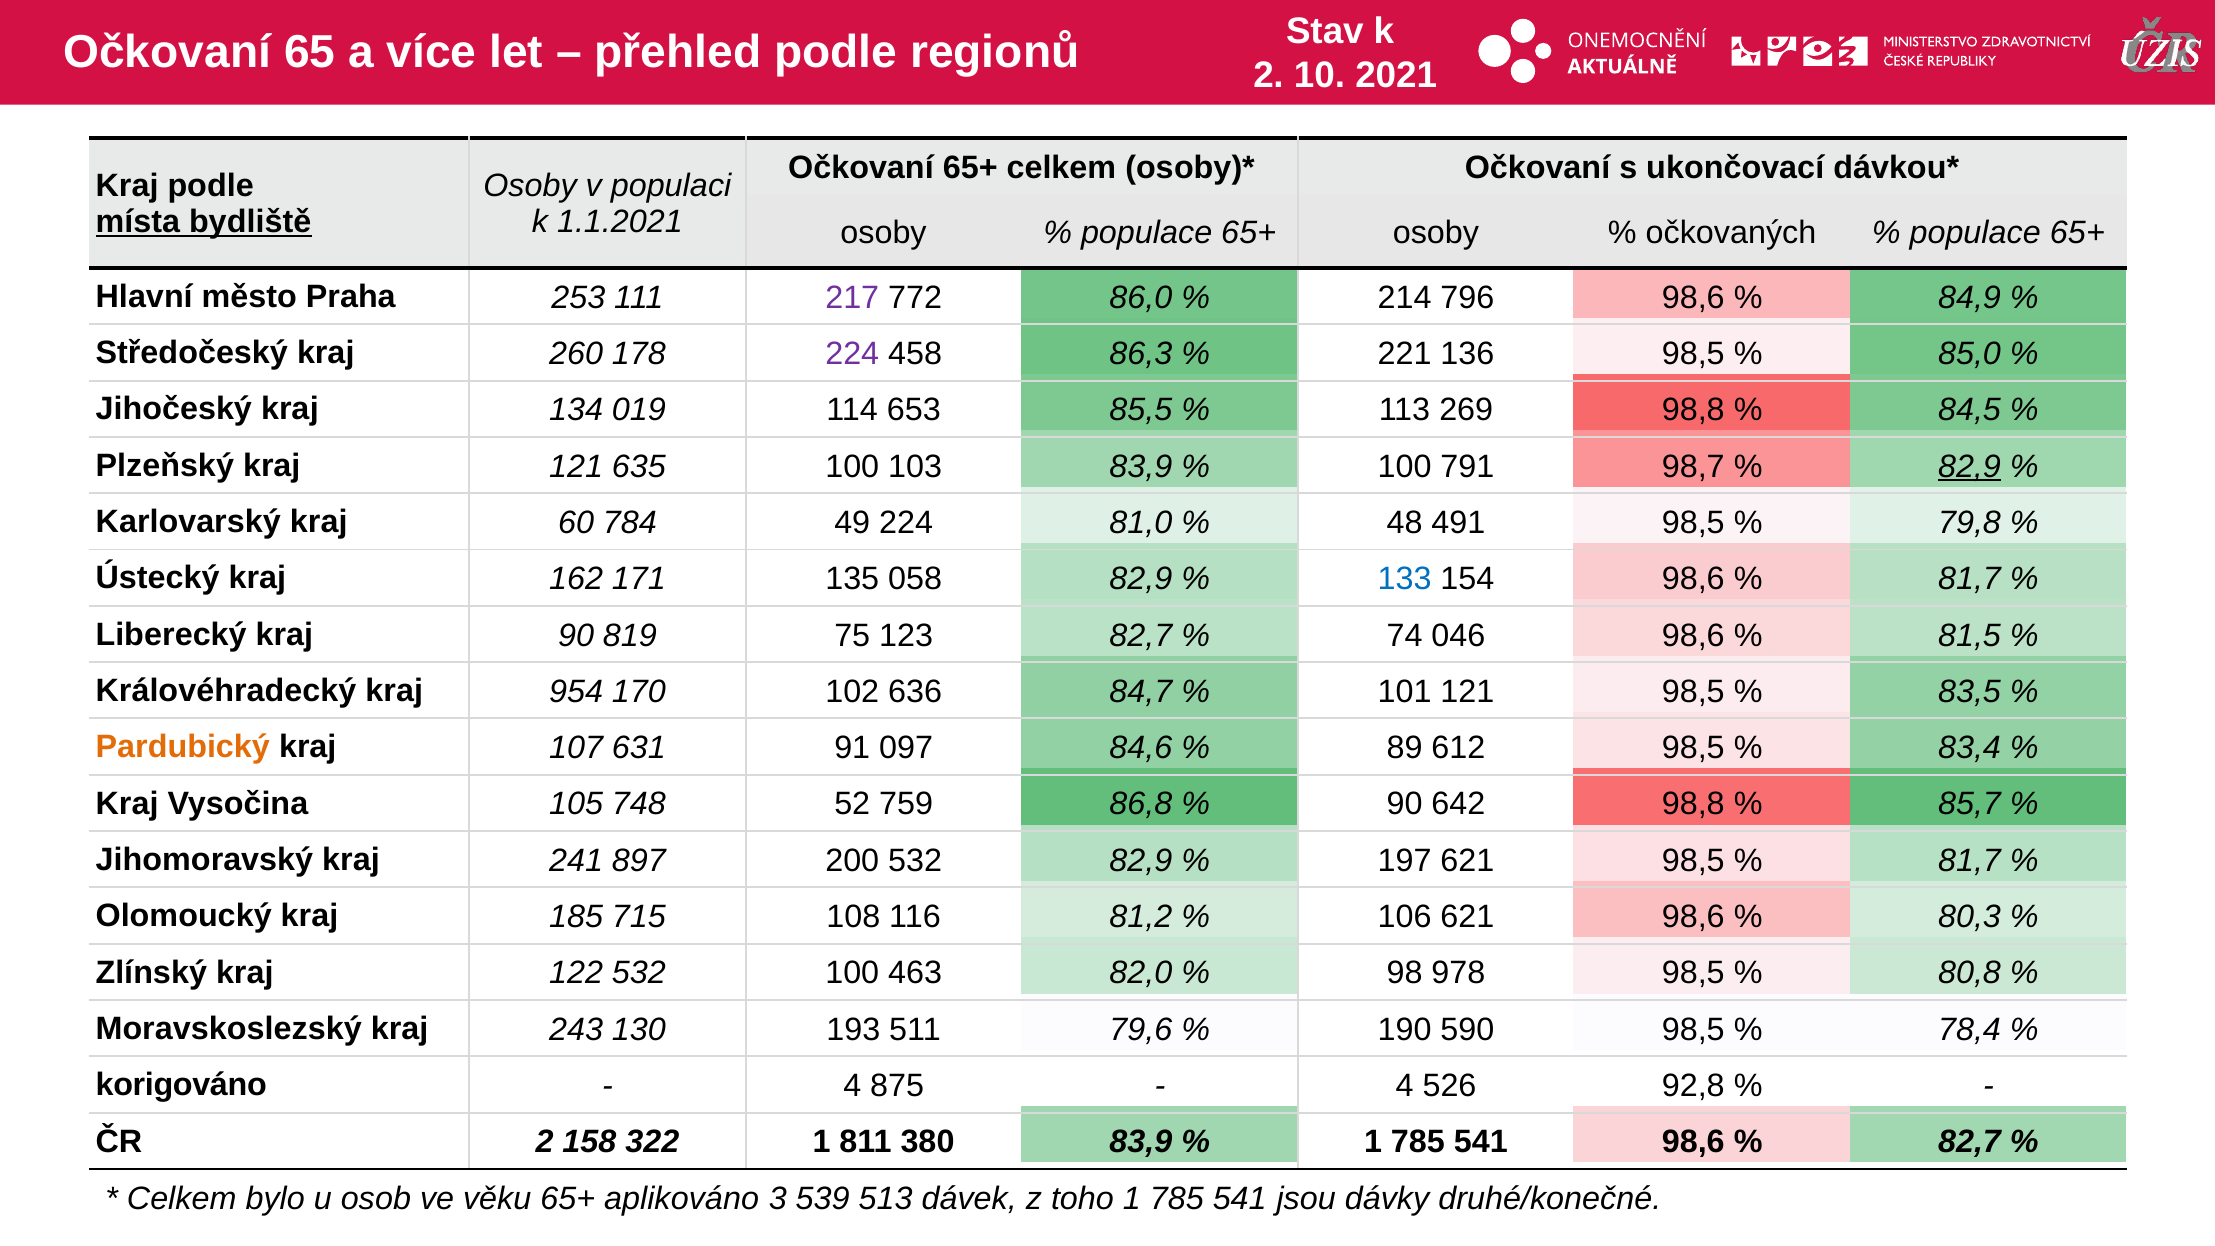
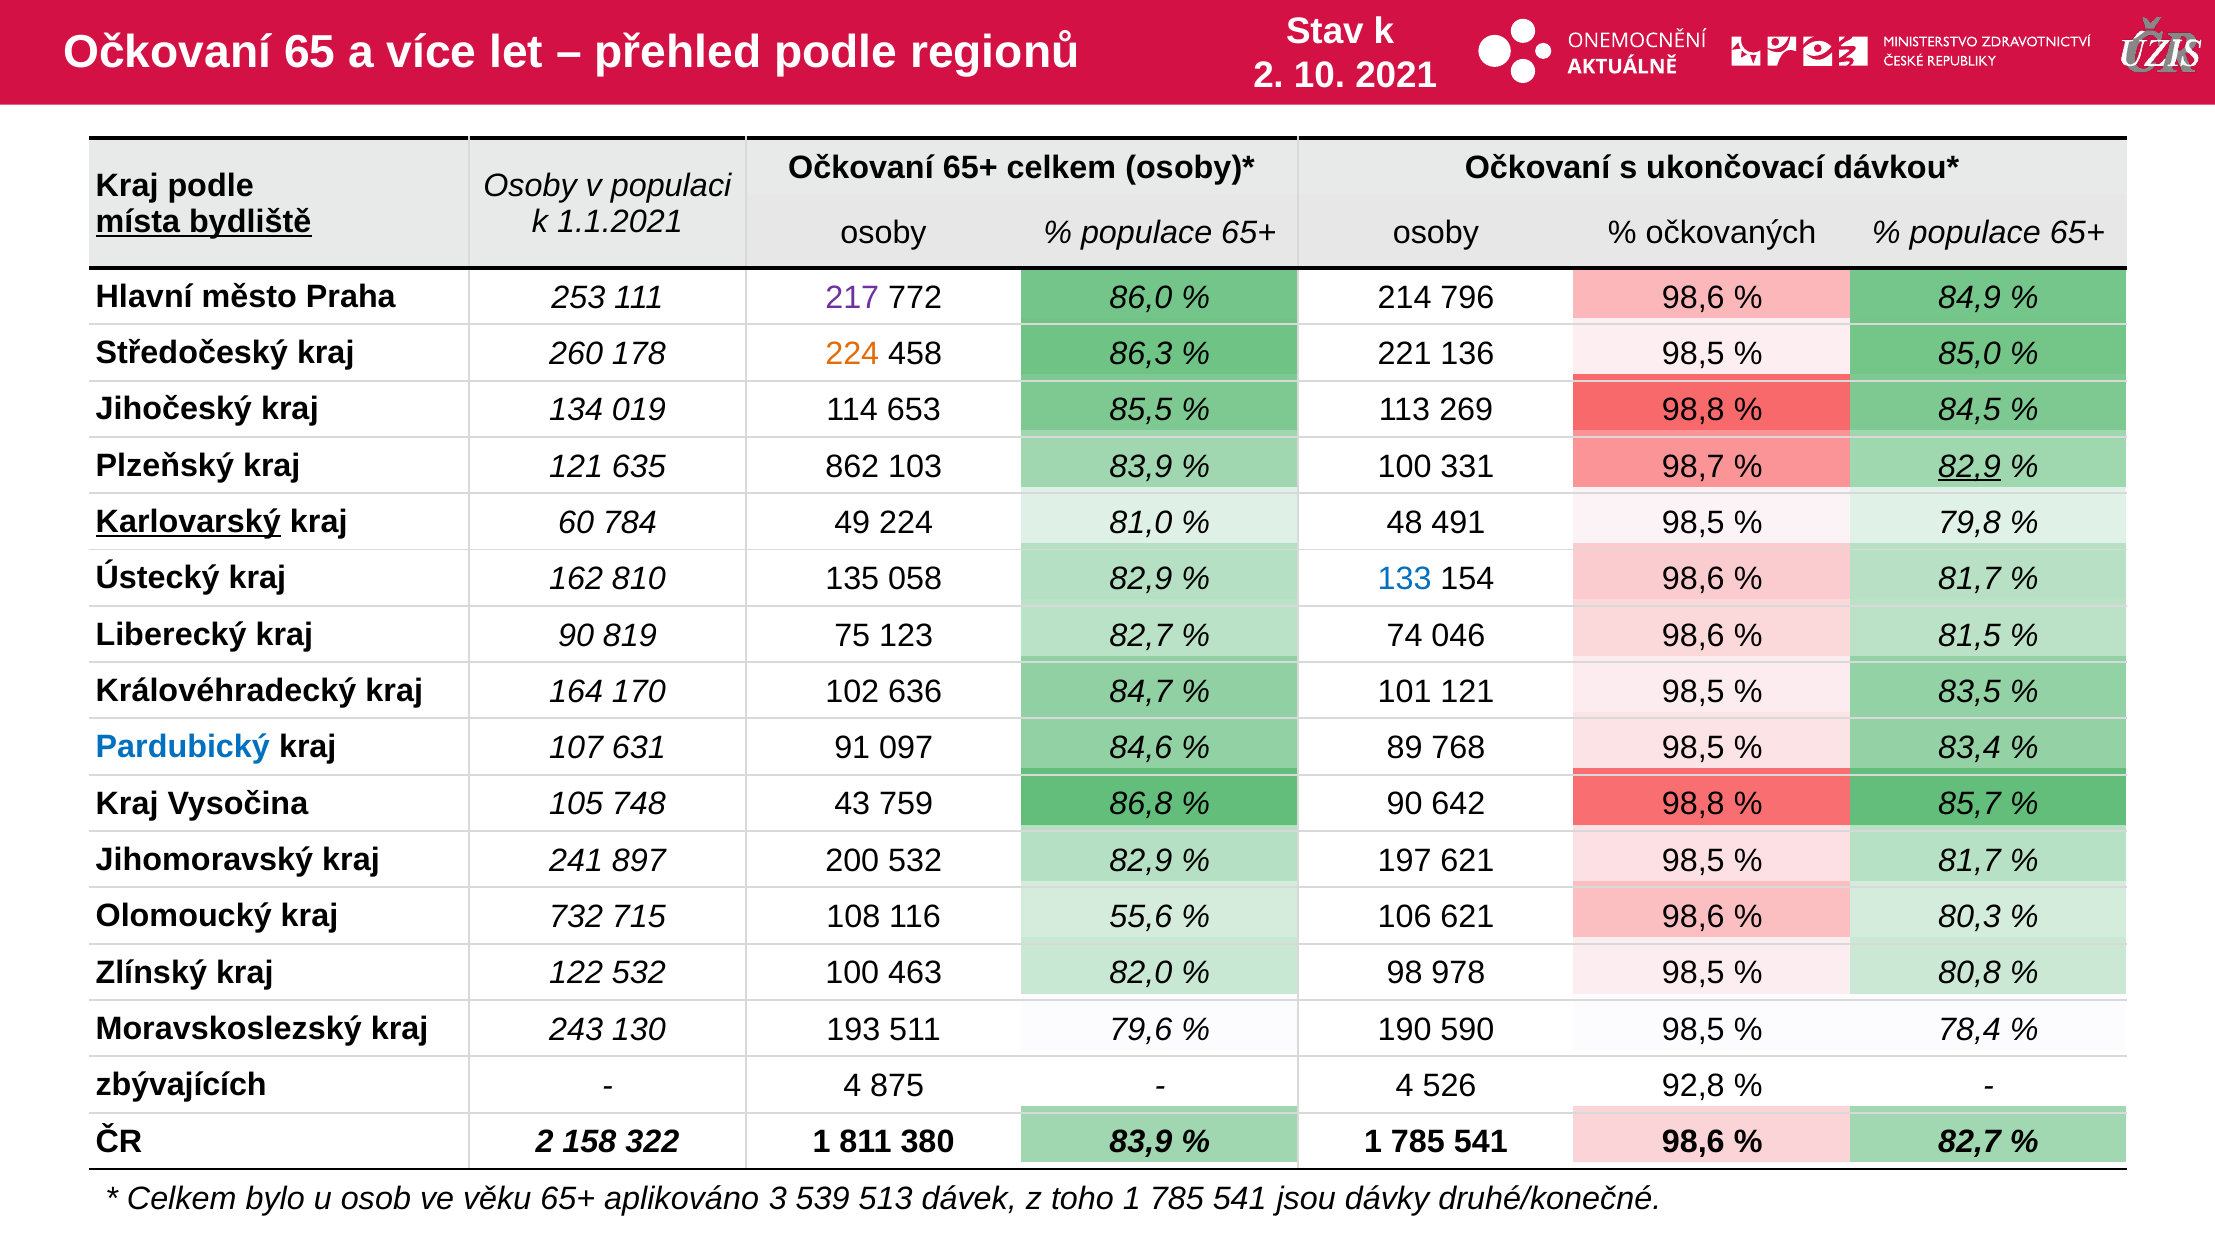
224 at (852, 354) colour: purple -> orange
635 100: 100 -> 862
791: 791 -> 331
Karlovarský underline: none -> present
171: 171 -> 810
954: 954 -> 164
Pardubický colour: orange -> blue
612: 612 -> 768
52: 52 -> 43
185: 185 -> 732
81,2: 81,2 -> 55,6
korigováno: korigováno -> zbývajících
